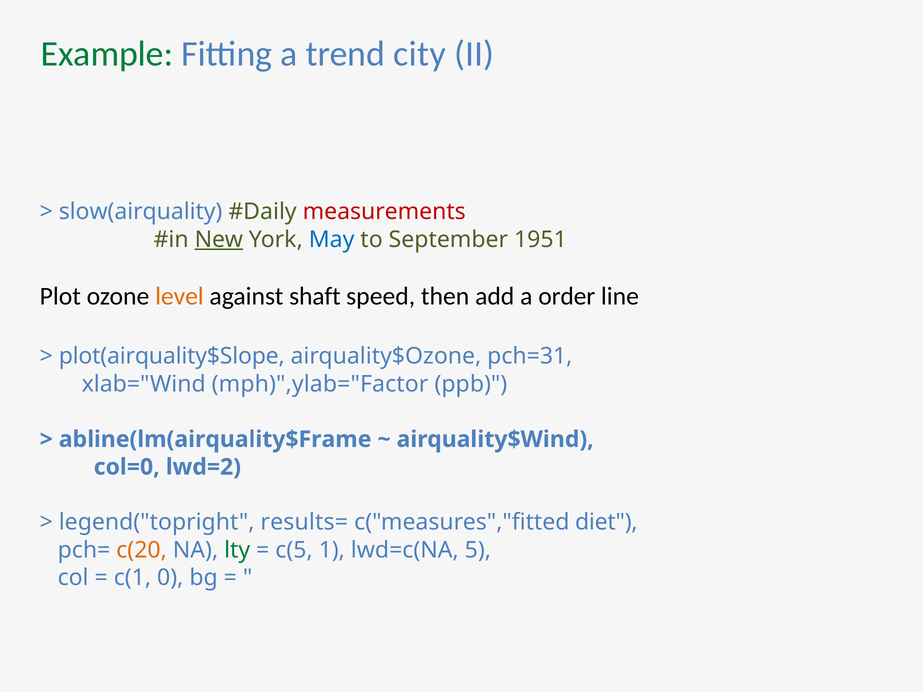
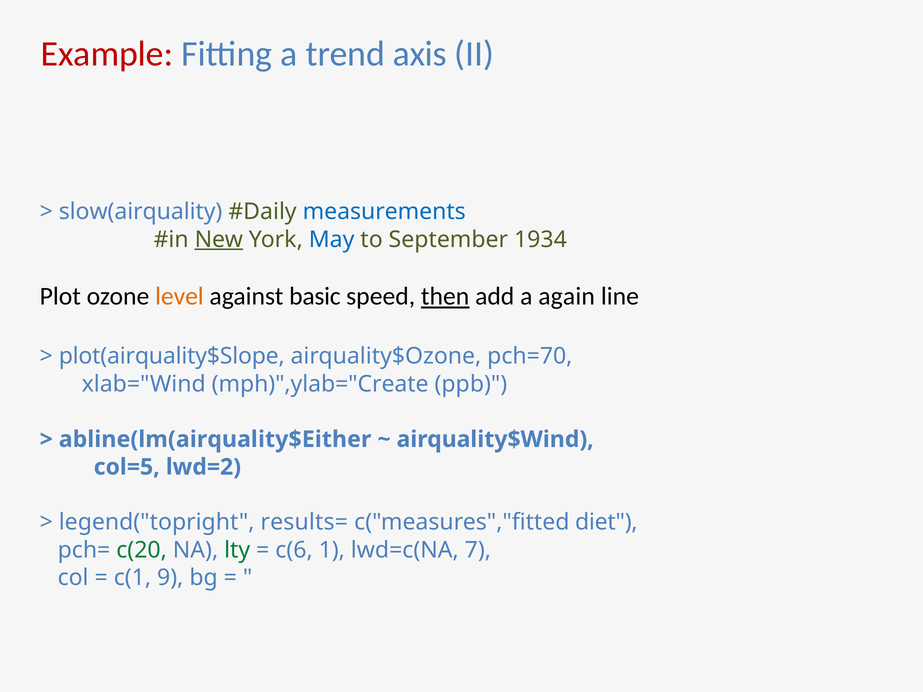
Example colour: green -> red
city: city -> axis
measurements colour: red -> blue
1951: 1951 -> 1934
shaft: shaft -> basic
then underline: none -> present
order: order -> again
pch=31: pch=31 -> pch=70
mph)",ylab="Factor: mph)",ylab="Factor -> mph)",ylab="Create
abline(lm(airquality$Frame: abline(lm(airquality$Frame -> abline(lm(airquality$Either
col=0: col=0 -> col=5
c(20 colour: orange -> green
c(5: c(5 -> c(6
5: 5 -> 7
0: 0 -> 9
